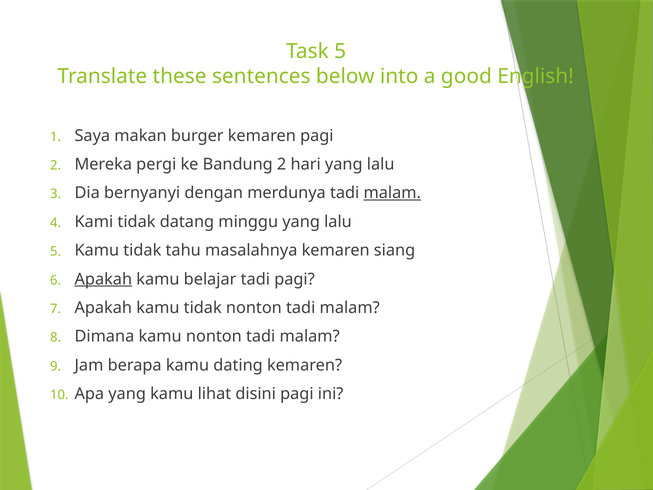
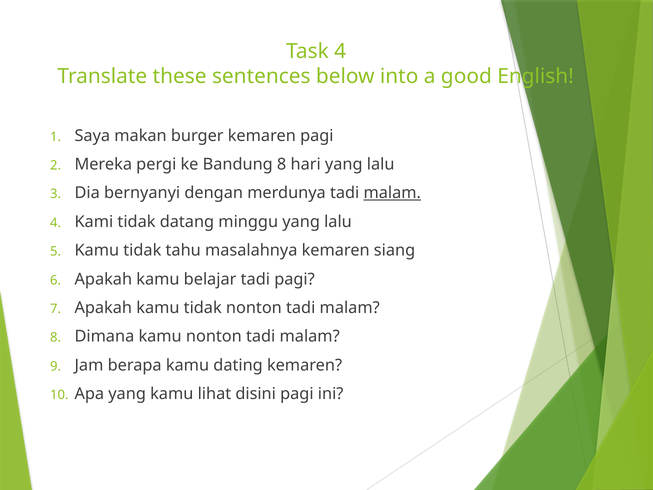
Task 5: 5 -> 4
Bandung 2: 2 -> 8
Apakah at (103, 279) underline: present -> none
